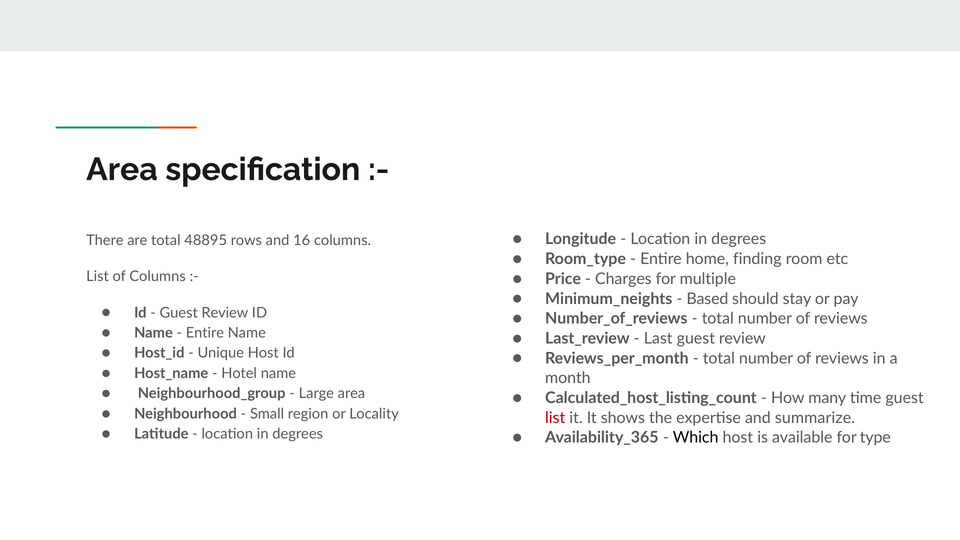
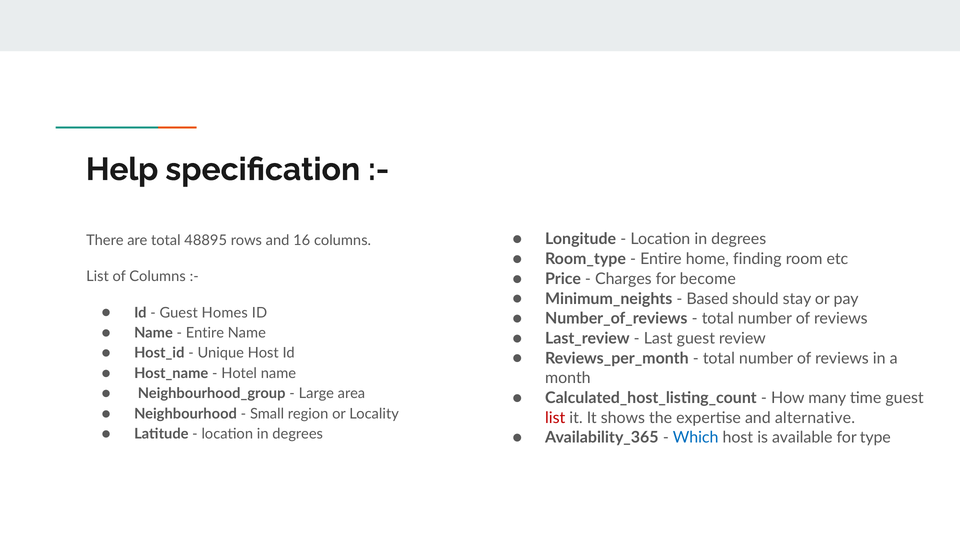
Area at (122, 169): Area -> Help
multiple: multiple -> become
Review at (225, 313): Review -> Homes
summarize: summarize -> alternative
Which colour: black -> blue
